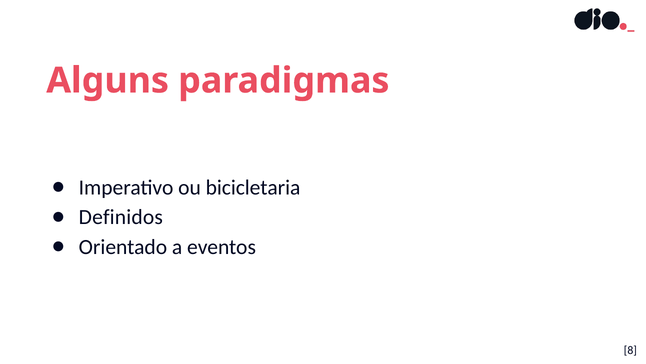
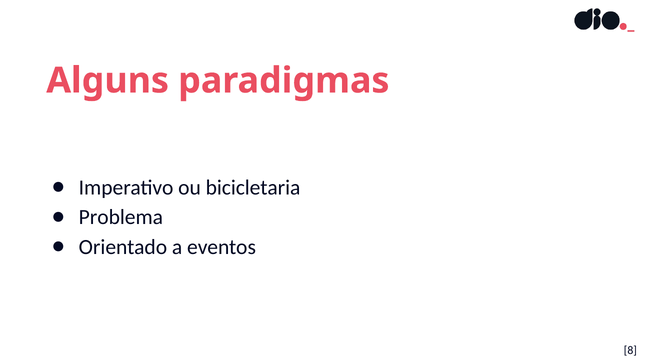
Definidos: Definidos -> Problema
